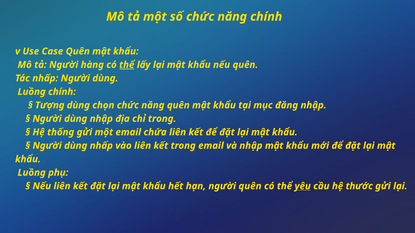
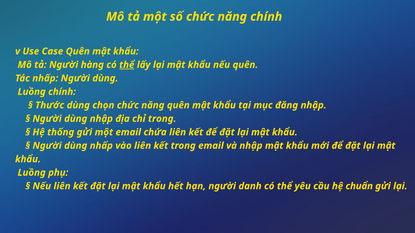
Tượng: Tượng -> Thước
người quên: quên -> danh
yêu underline: present -> none
thước: thước -> chuẩn
